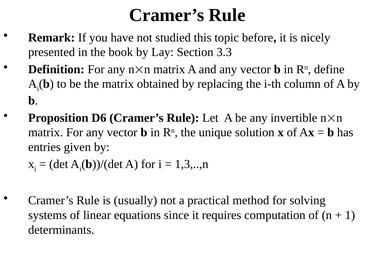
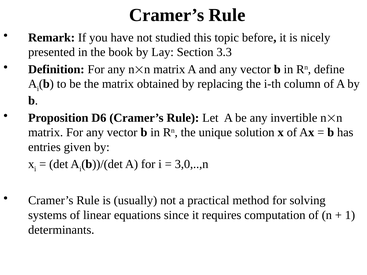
1,3,..,n: 1,3,..,n -> 3,0,..,n
